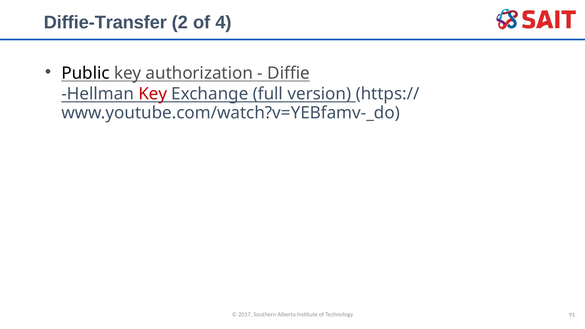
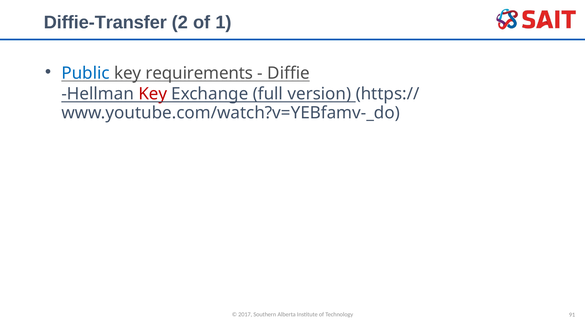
4: 4 -> 1
Public colour: black -> blue
authorization: authorization -> requirements
